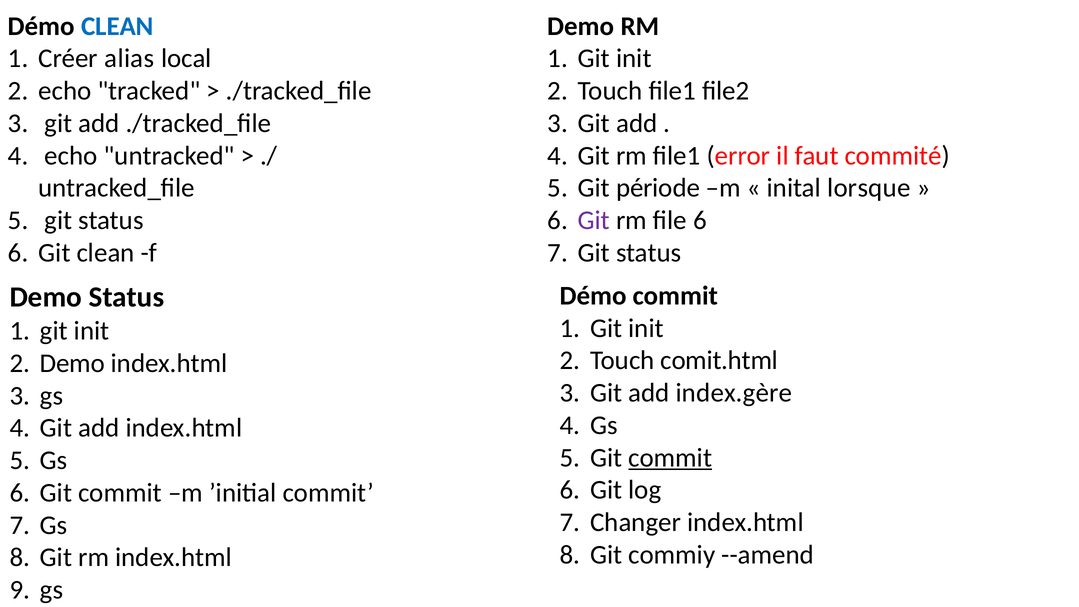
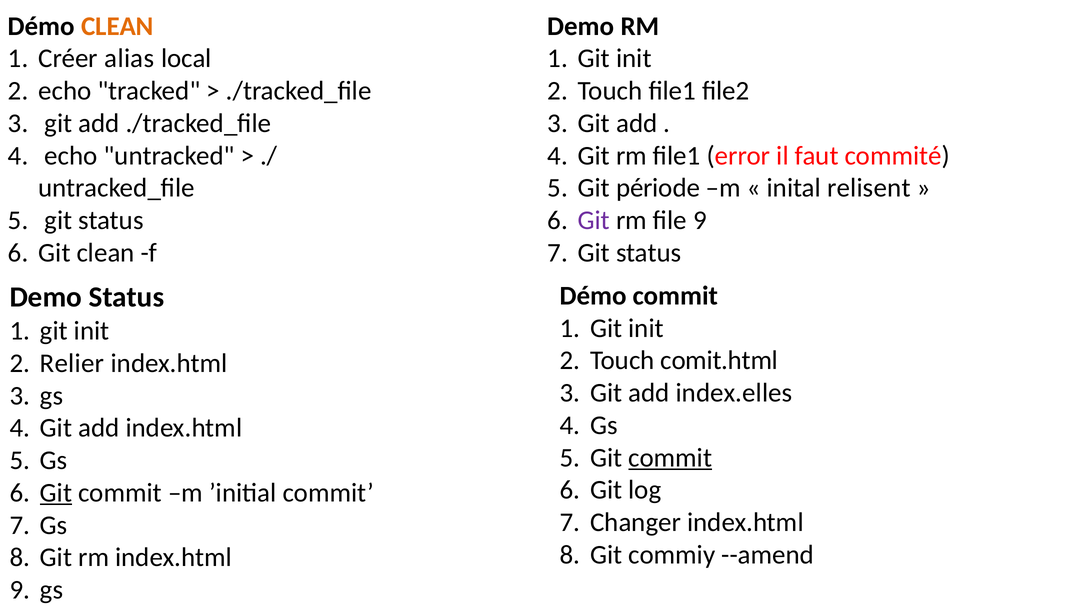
CLEAN at (117, 26) colour: blue -> orange
lorsque: lorsque -> relisent
file 6: 6 -> 9
Demo at (72, 363): Demo -> Relier
index.gère: index.gère -> index.elles
Git at (56, 493) underline: none -> present
